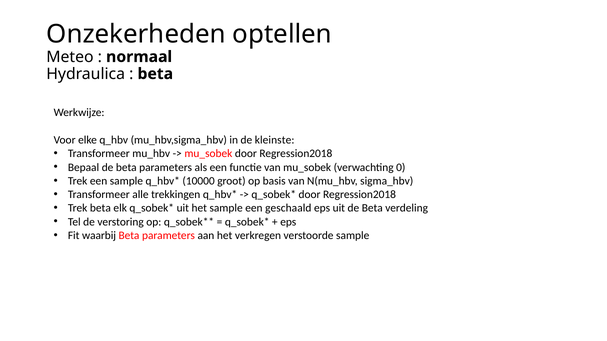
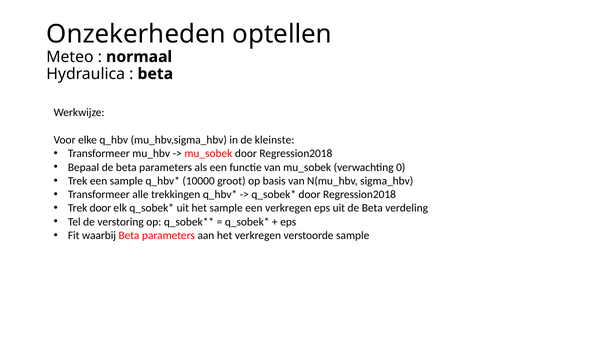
Trek beta: beta -> door
een geschaald: geschaald -> verkregen
